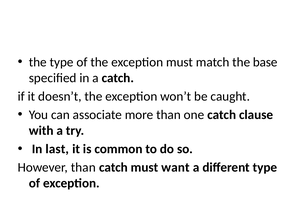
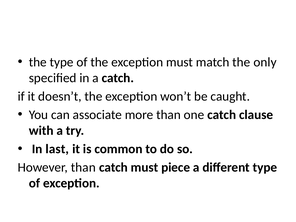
base: base -> only
want: want -> piece
